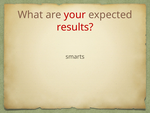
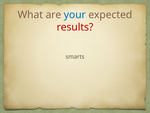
your colour: red -> blue
